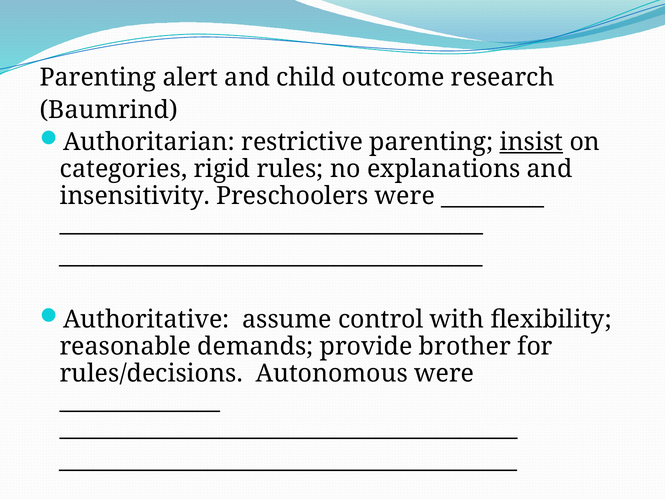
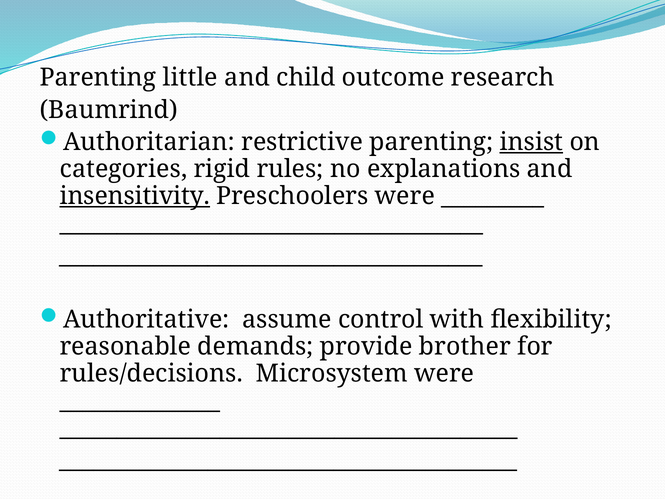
alert: alert -> little
insensitivity underline: none -> present
Autonomous: Autonomous -> Microsystem
